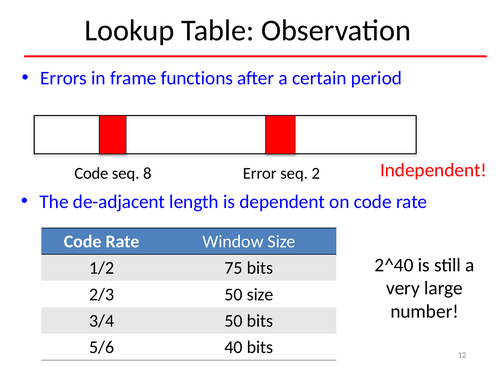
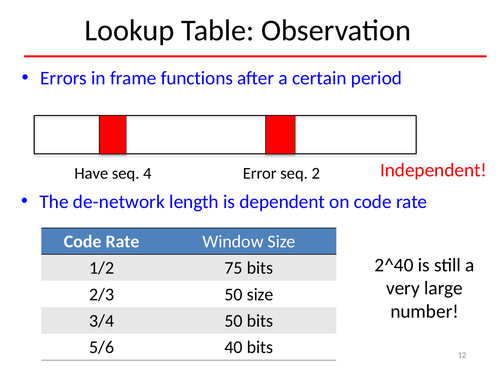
Code at (91, 173): Code -> Have
8: 8 -> 4
de-adjacent: de-adjacent -> de-network
